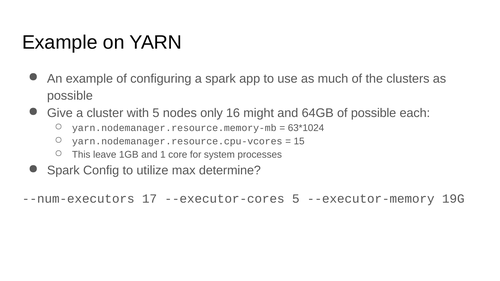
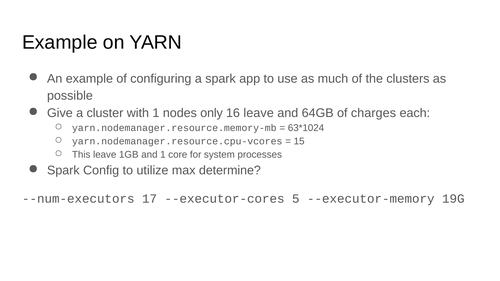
with 5: 5 -> 1
16 might: might -> leave
of possible: possible -> charges
